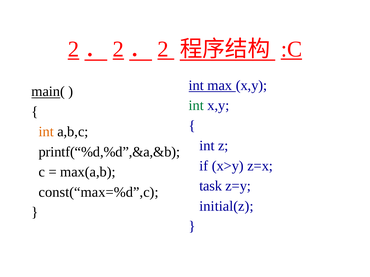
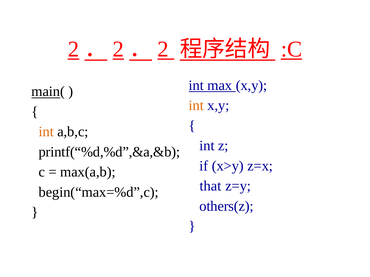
int at (196, 106) colour: green -> orange
task: task -> that
const(“max=%d”,c: const(“max=%d”,c -> begin(“max=%d”,c
initial(z: initial(z -> others(z
